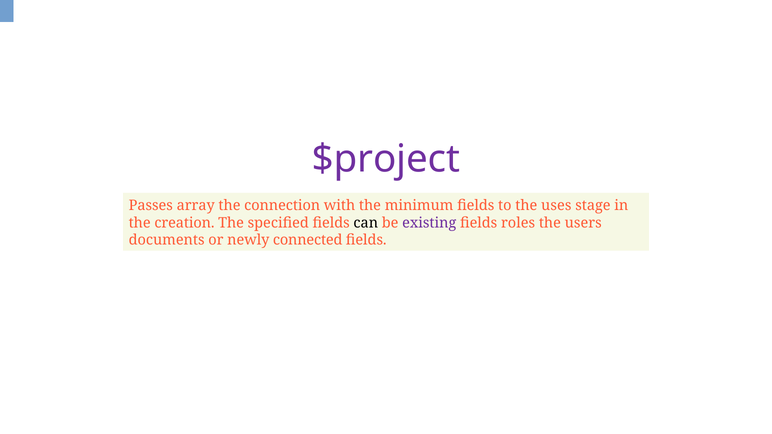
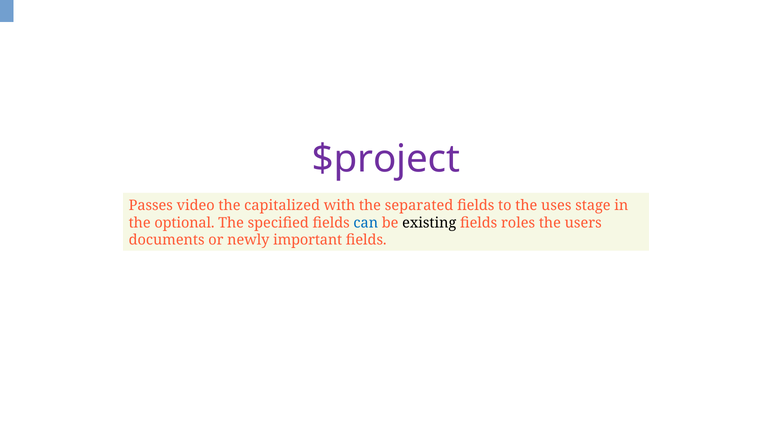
array: array -> video
connection: connection -> capitalized
minimum: minimum -> separated
creation: creation -> optional
can colour: black -> blue
existing colour: purple -> black
connected: connected -> important
